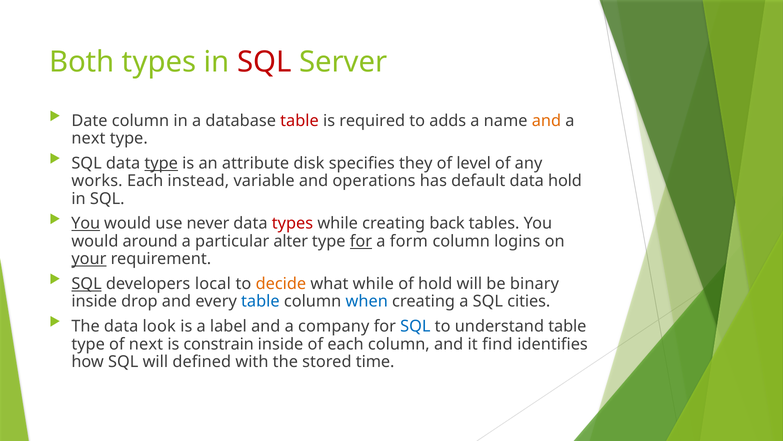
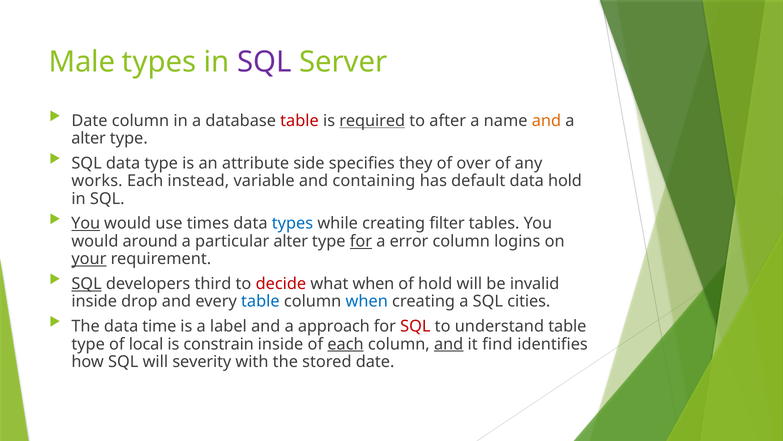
Both: Both -> Male
SQL at (264, 62) colour: red -> purple
required underline: none -> present
adds: adds -> after
next at (88, 138): next -> alter
type at (161, 163) underline: present -> none
disk: disk -> side
level: level -> over
operations: operations -> containing
never: never -> times
types at (292, 223) colour: red -> blue
back: back -> filter
form: form -> error
local: local -> third
decide colour: orange -> red
what while: while -> when
binary: binary -> invalid
look: look -> time
company: company -> approach
SQL at (415, 326) colour: blue -> red
of next: next -> local
each at (346, 344) underline: none -> present
and at (449, 344) underline: none -> present
defined: defined -> severity
stored time: time -> date
